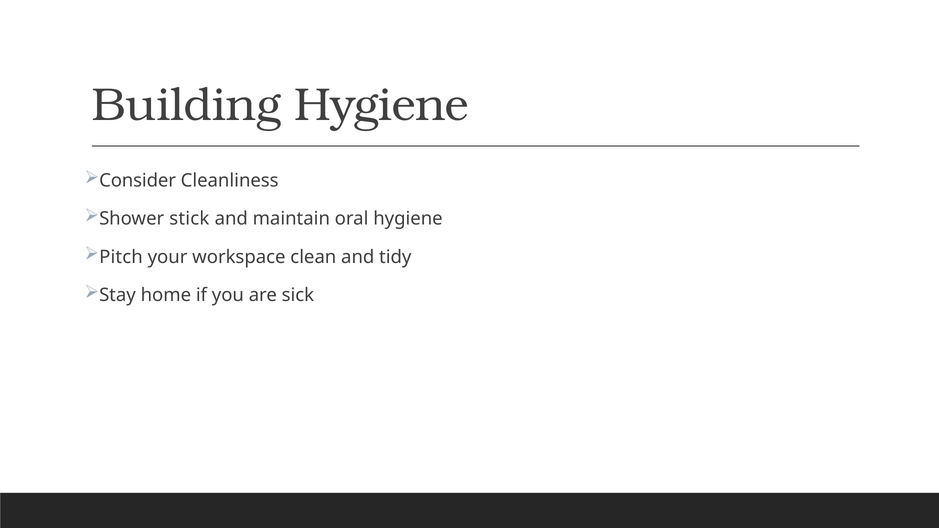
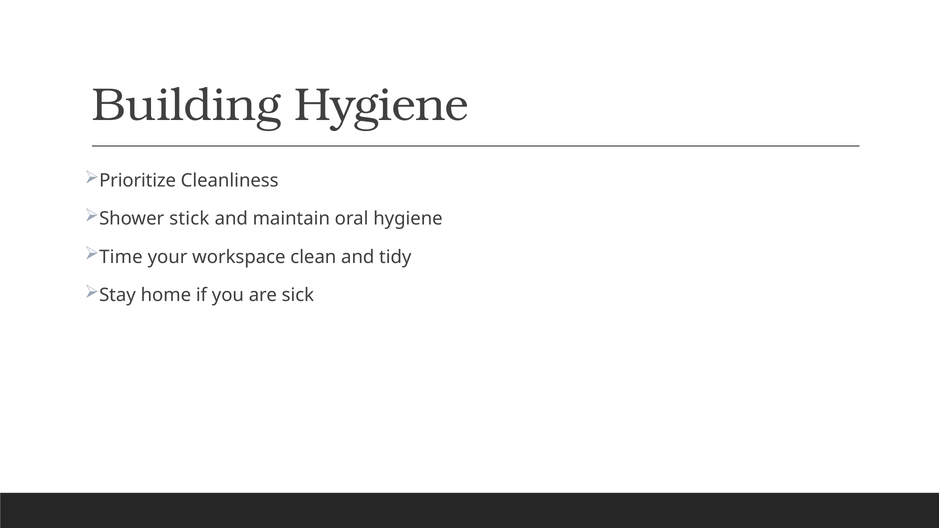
Consider: Consider -> Prioritize
Pitch: Pitch -> Time
